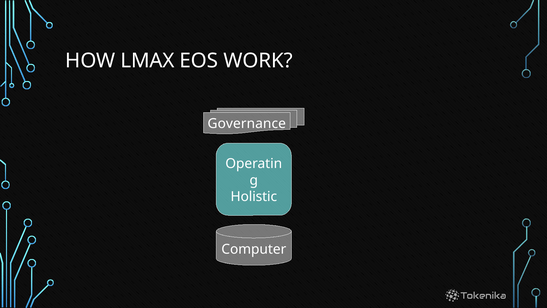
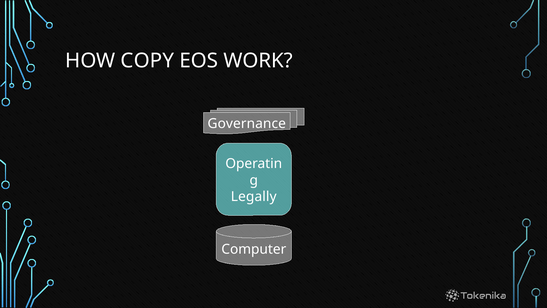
LMAX: LMAX -> COPY
Holistic: Holistic -> Legally
